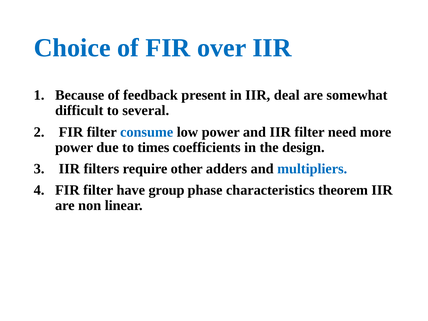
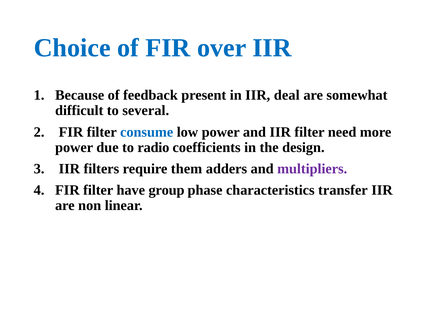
times: times -> radio
other: other -> them
multipliers colour: blue -> purple
theorem: theorem -> transfer
